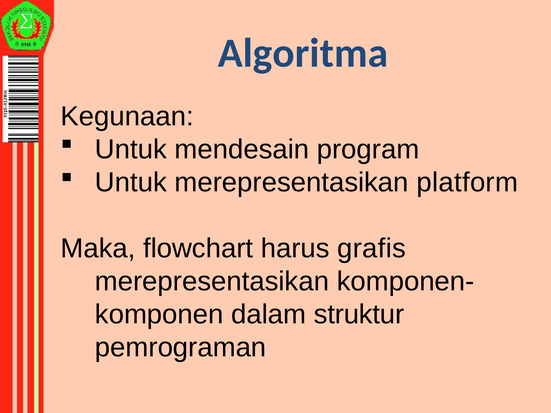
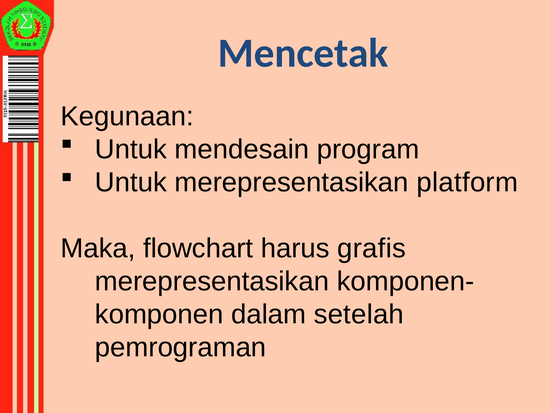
Algoritma: Algoritma -> Mencetak
struktur: struktur -> setelah
